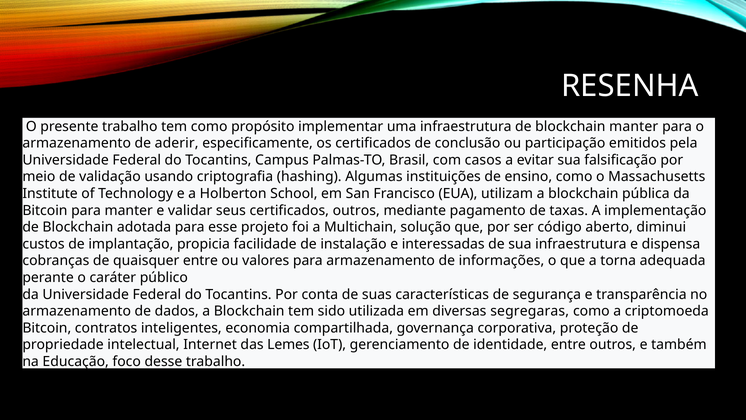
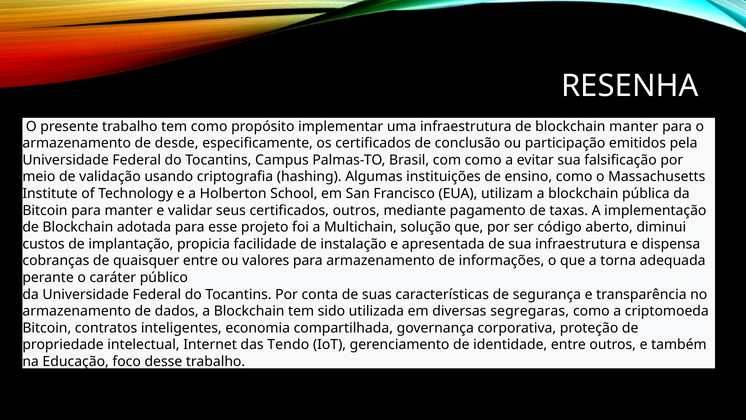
aderir: aderir -> desde
com casos: casos -> como
interessadas: interessadas -> apresentada
Lemes: Lemes -> Tendo
